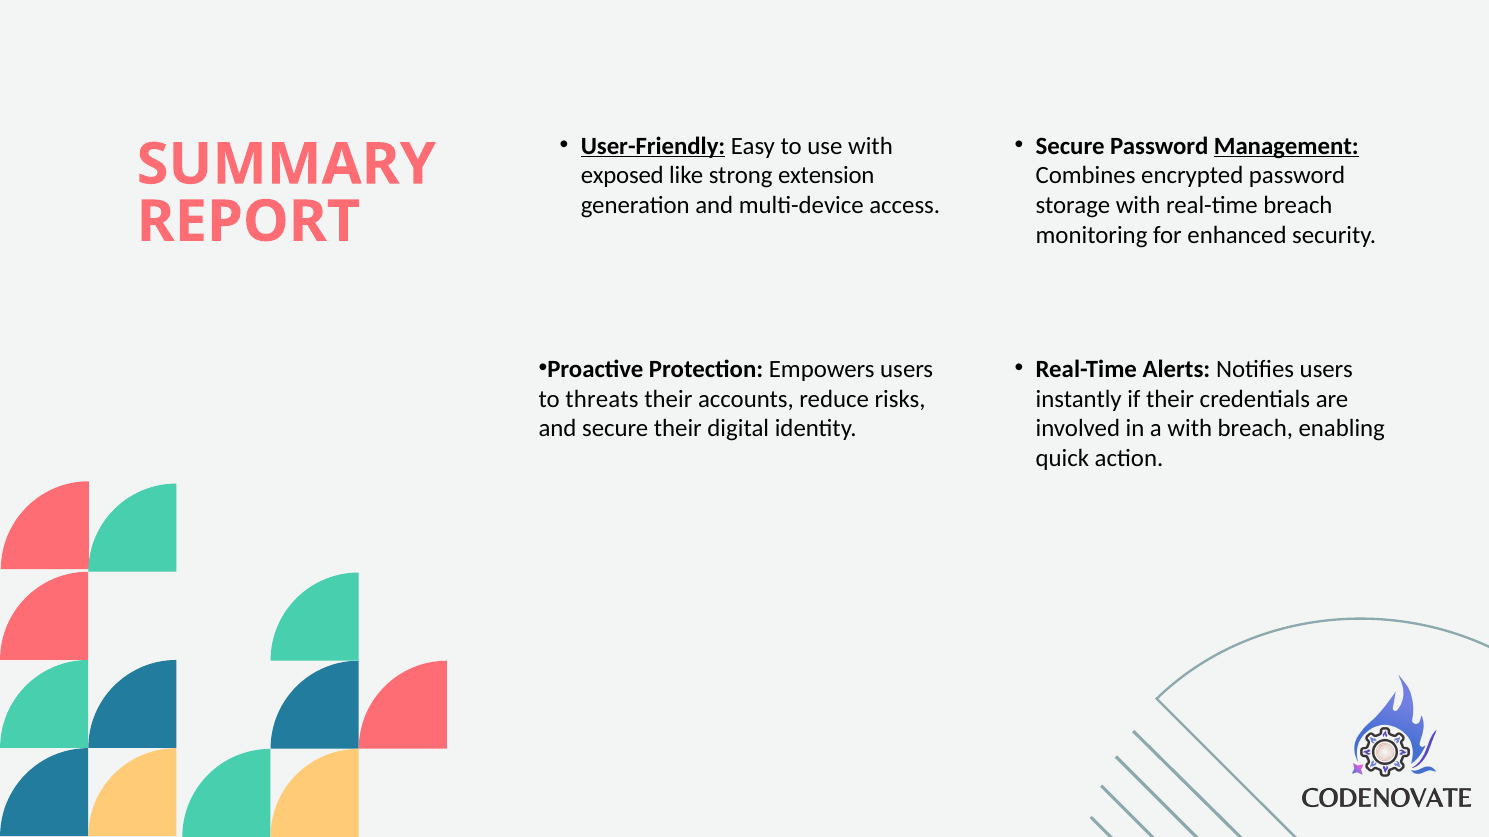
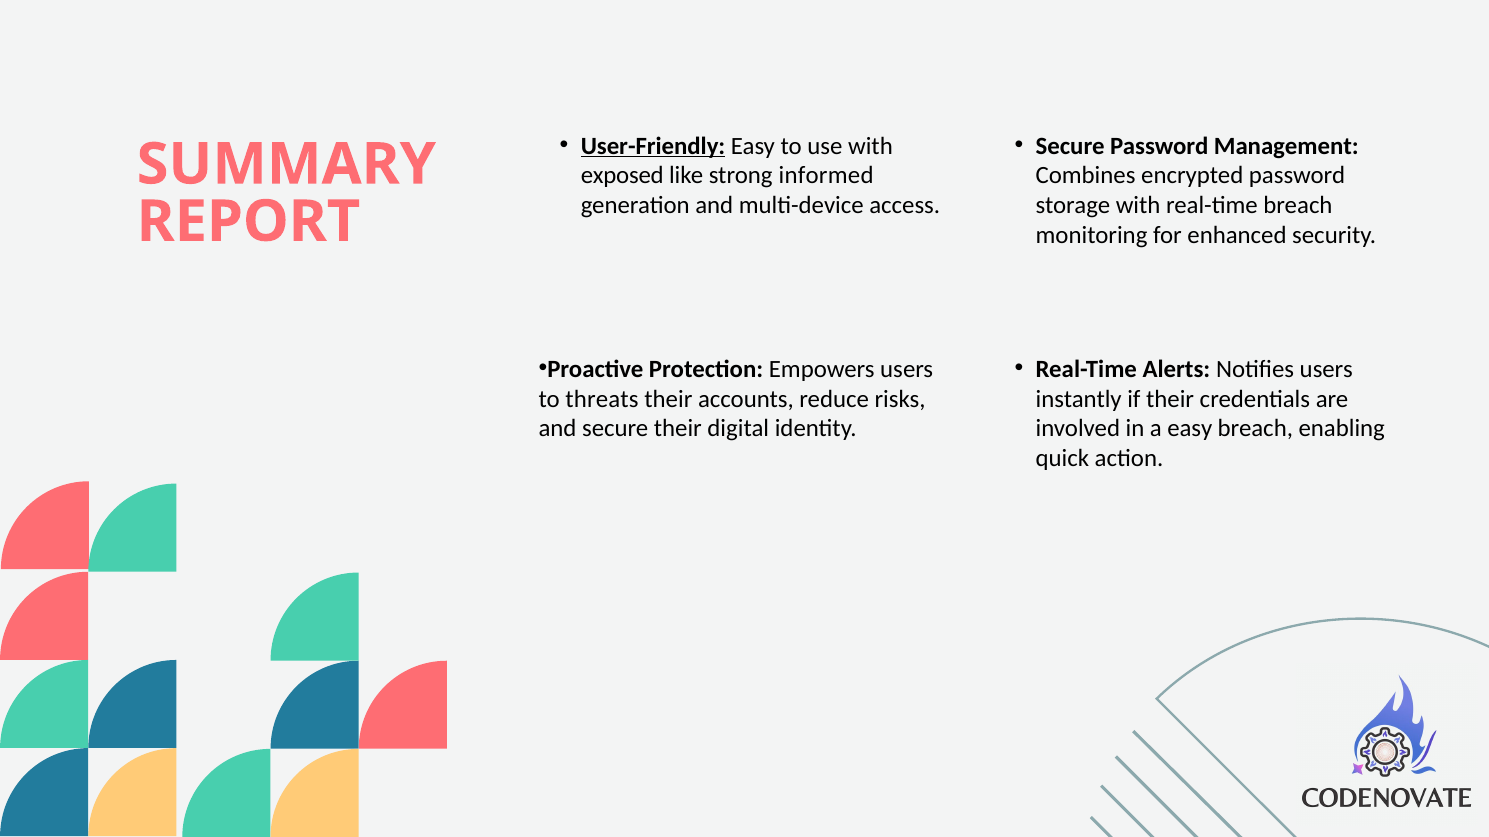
Management underline: present -> none
extension: extension -> informed
a with: with -> easy
